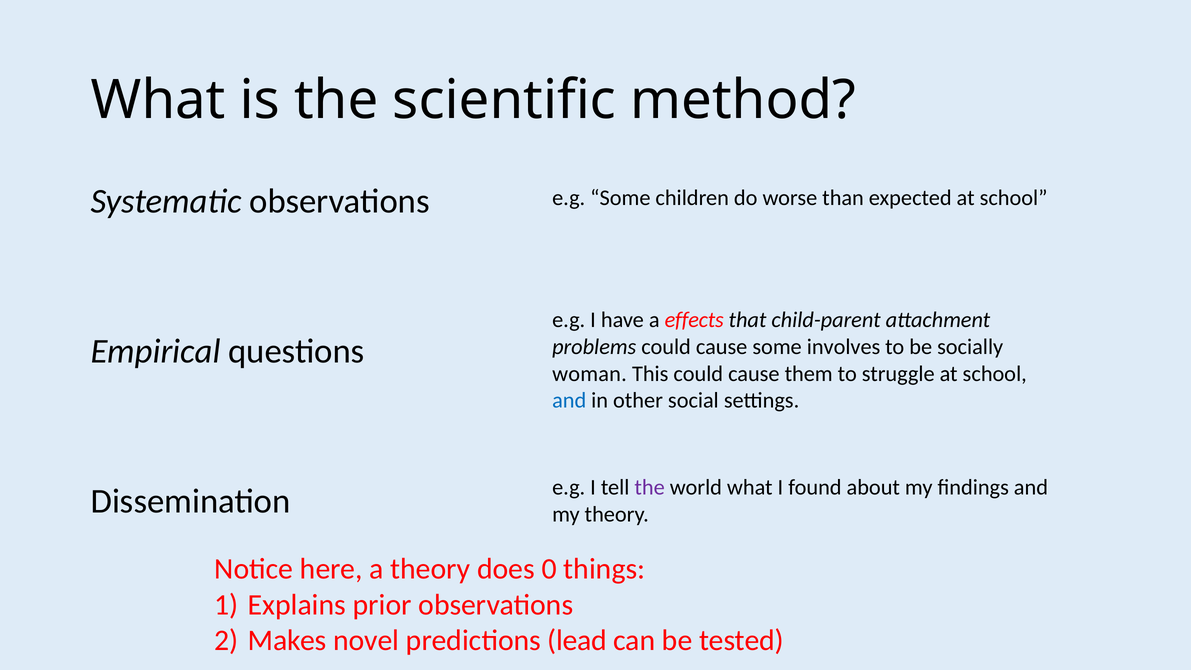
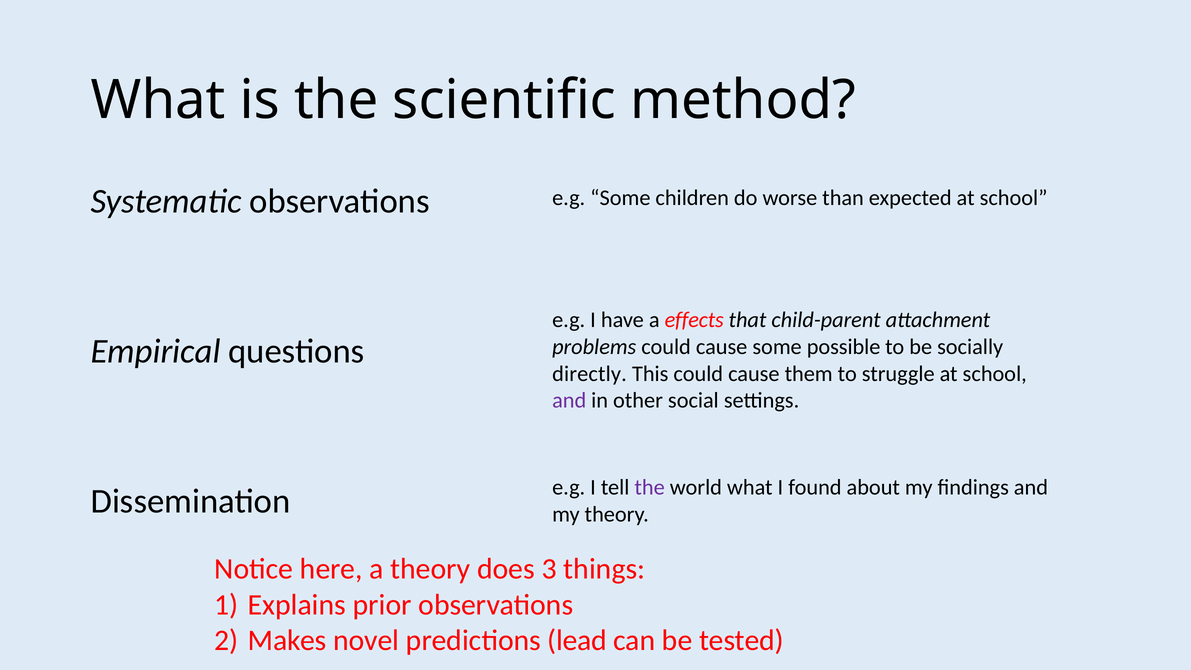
involves: involves -> possible
woman: woman -> directly
and at (569, 400) colour: blue -> purple
0: 0 -> 3
